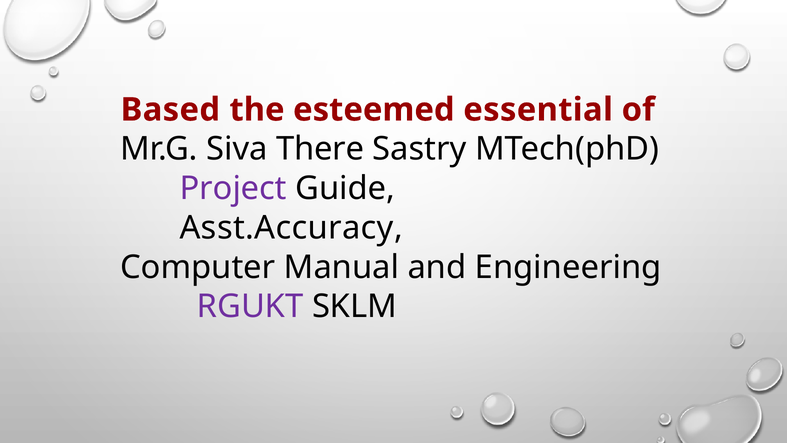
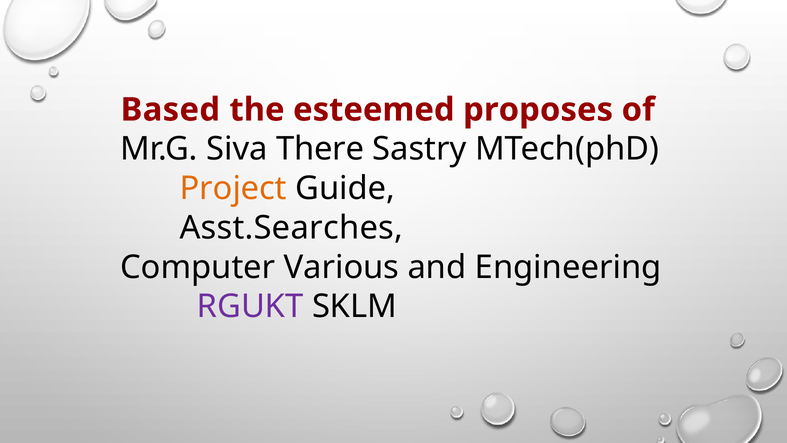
essential: essential -> proposes
Project colour: purple -> orange
Asst.Accuracy: Asst.Accuracy -> Asst.Searches
Manual: Manual -> Various
